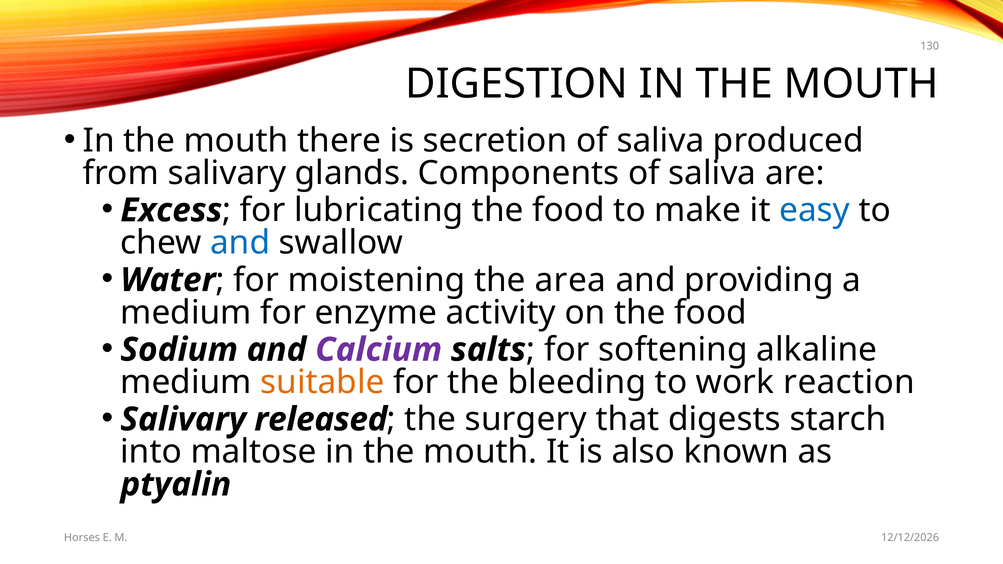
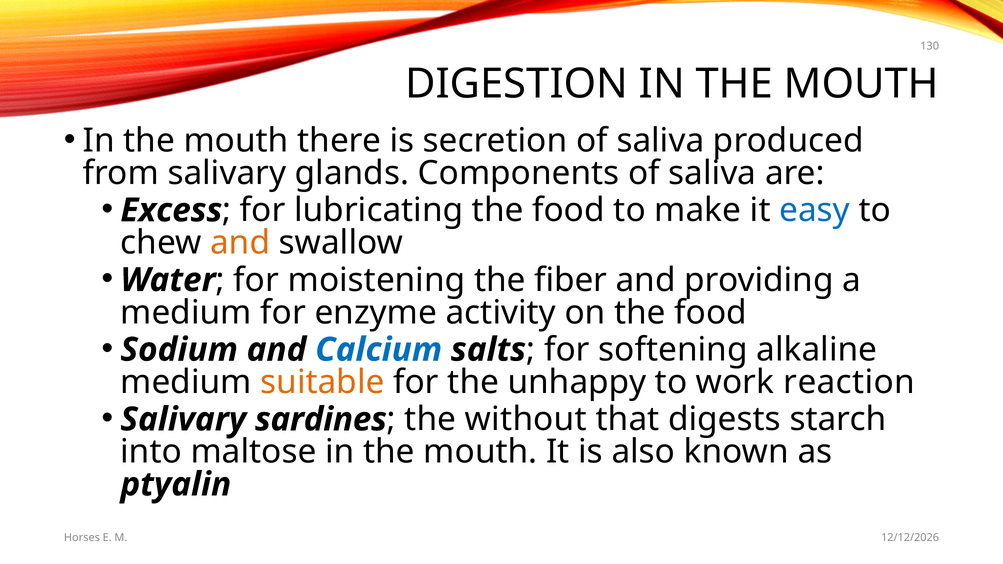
and at (240, 243) colour: blue -> orange
area: area -> fiber
Calcium colour: purple -> blue
bleeding: bleeding -> unhappy
released: released -> sardines
surgery: surgery -> without
